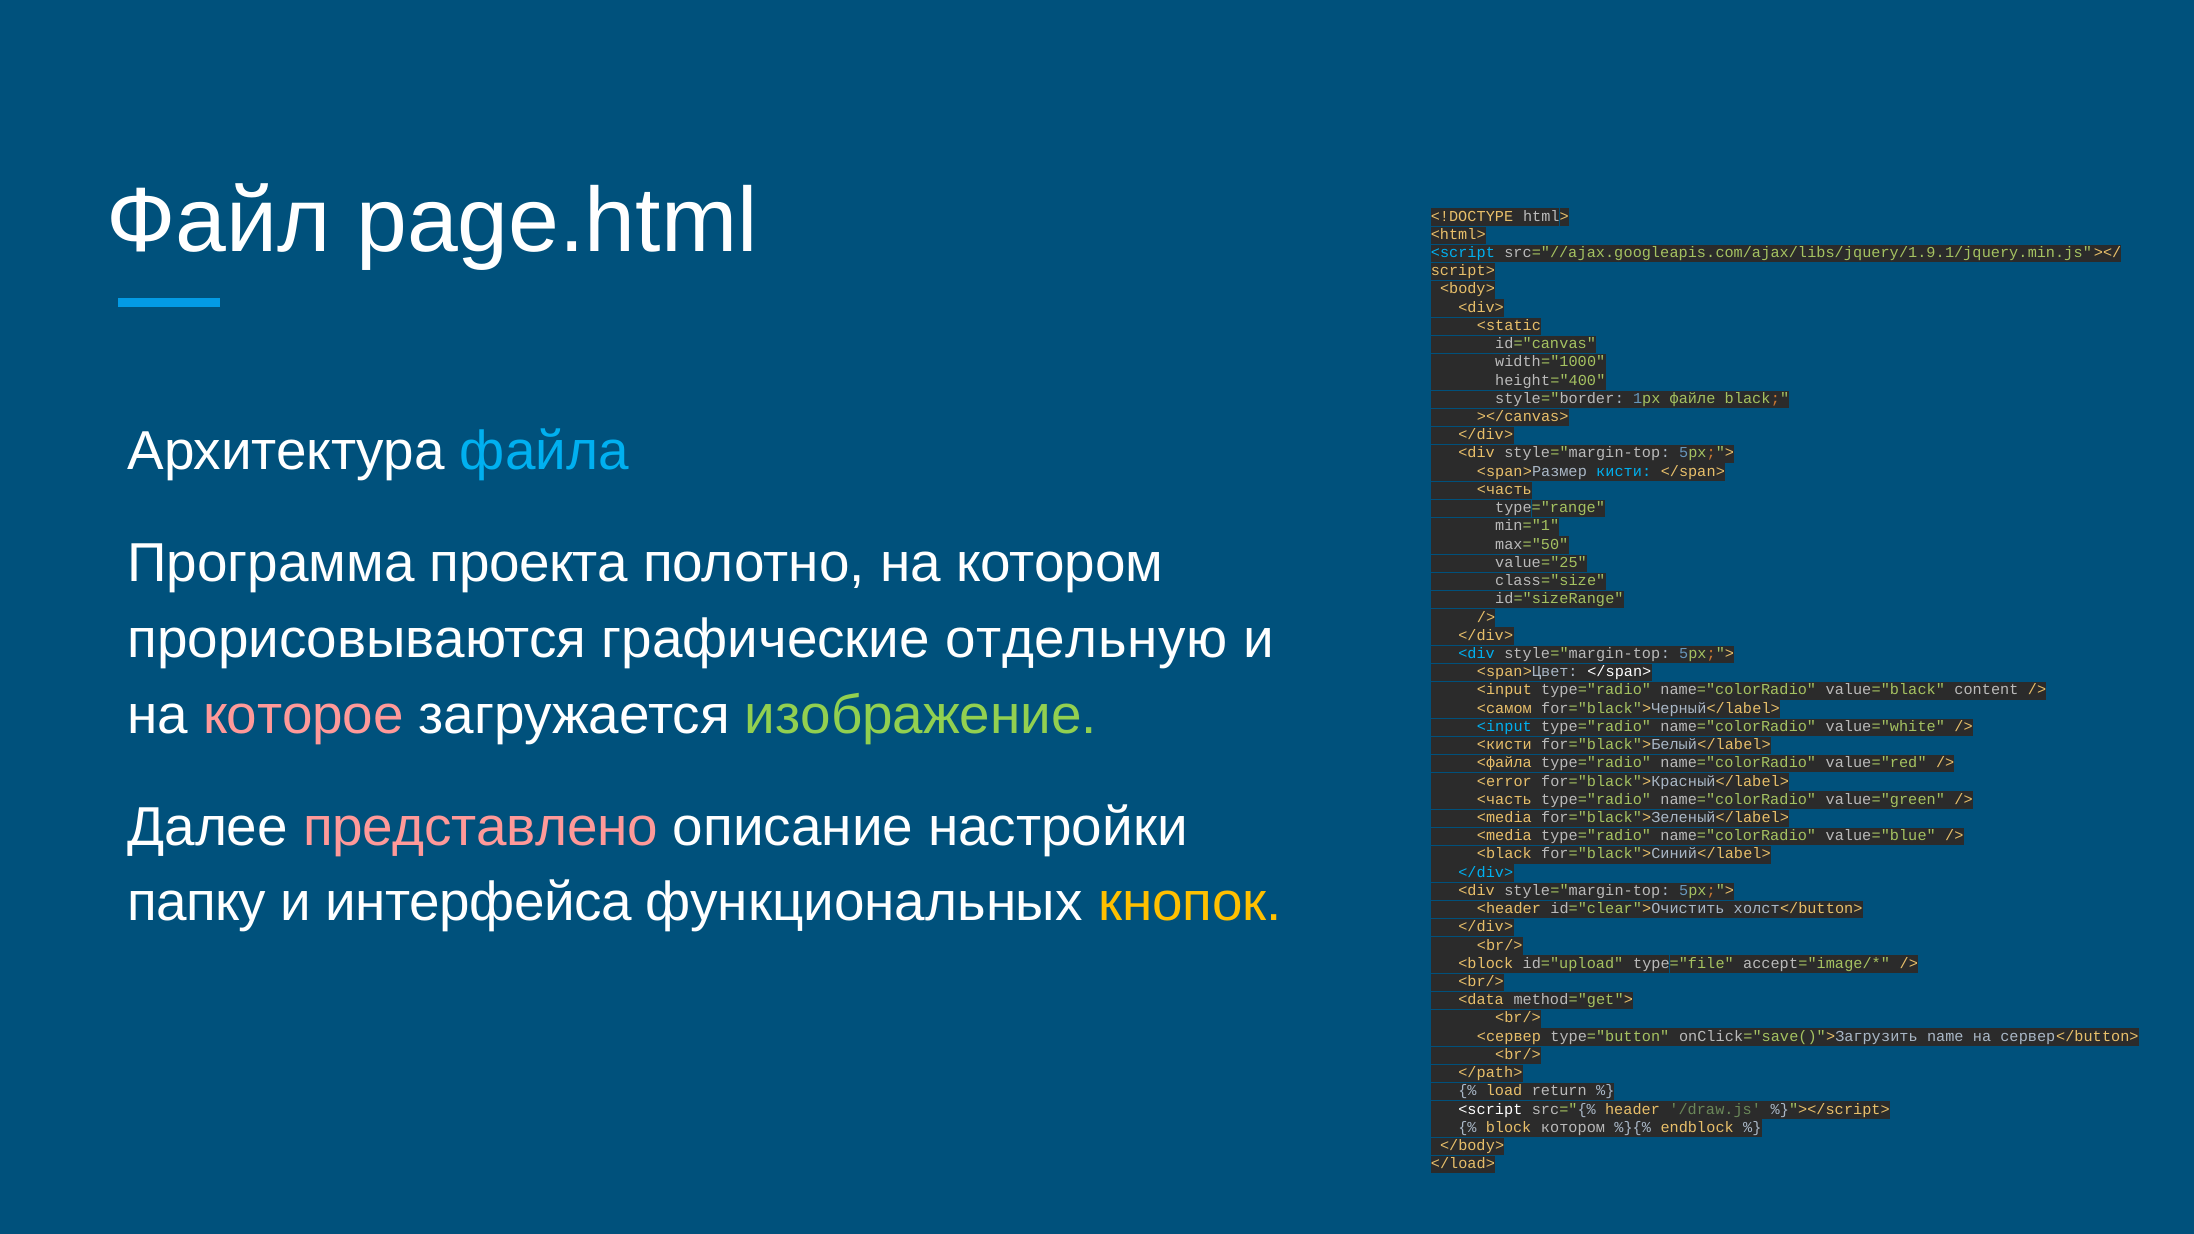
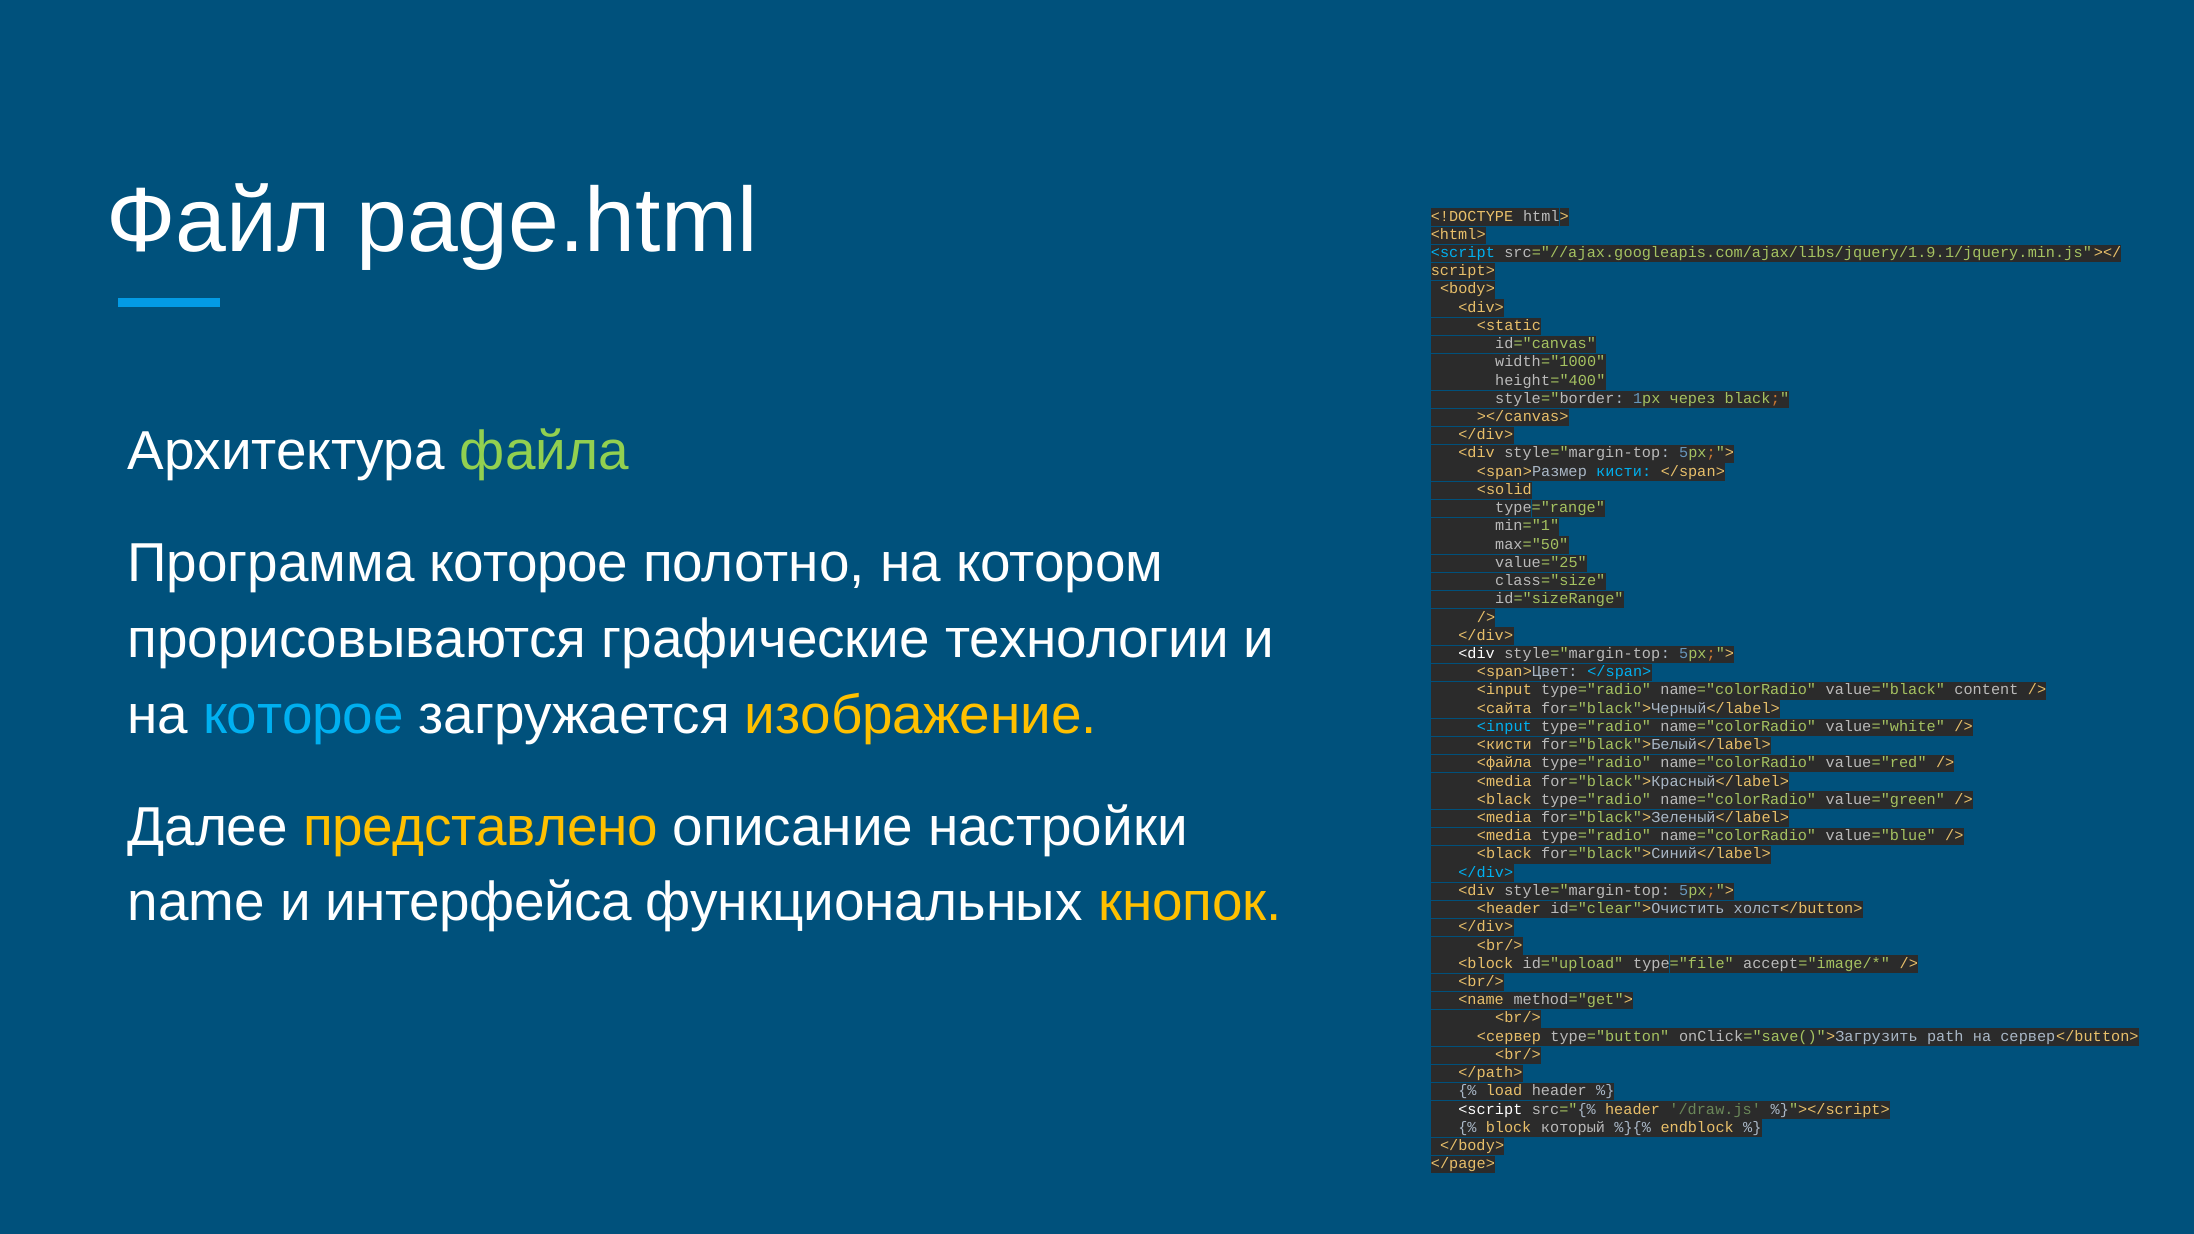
файле: файле -> через
файла colour: light blue -> light green
<часть at (1504, 489): <часть -> <solid
Программа проекта: проекта -> которое
отдельную: отдельную -> технологии
<div at (1477, 654) colour: light blue -> white
</span> at (1619, 672) colour: white -> light blue
которое at (303, 715) colour: pink -> light blue
изображение colour: light green -> yellow
<самом: <самом -> <сайта
<error at (1504, 781): <error -> <media
<часть at (1504, 799): <часть -> <black
представлено colour: pink -> yellow
папку: папку -> name
<data: <data -> <name
name: name -> path
load return: return -> header
block котором: котором -> который
</load>: </load> -> </page>
